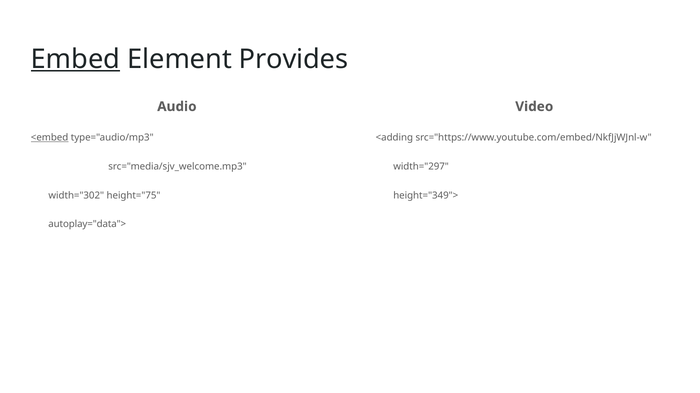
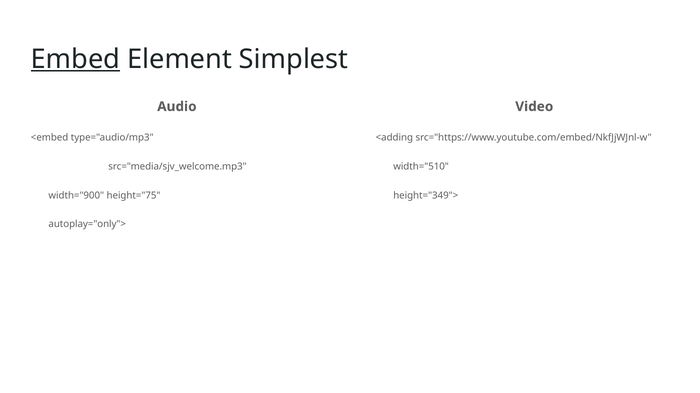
Provides: Provides -> Simplest
<embed underline: present -> none
width="297: width="297 -> width="510
width="302: width="302 -> width="900
autoplay="data">: autoplay="data"> -> autoplay="only">
